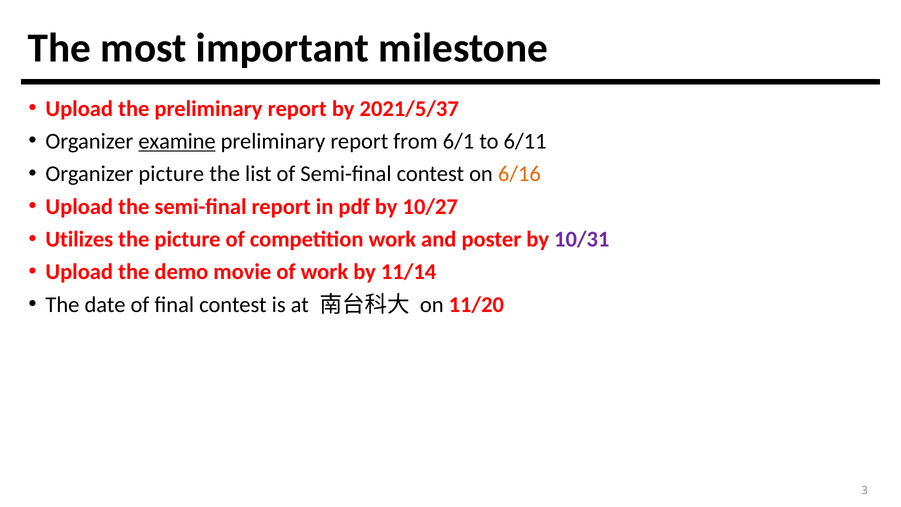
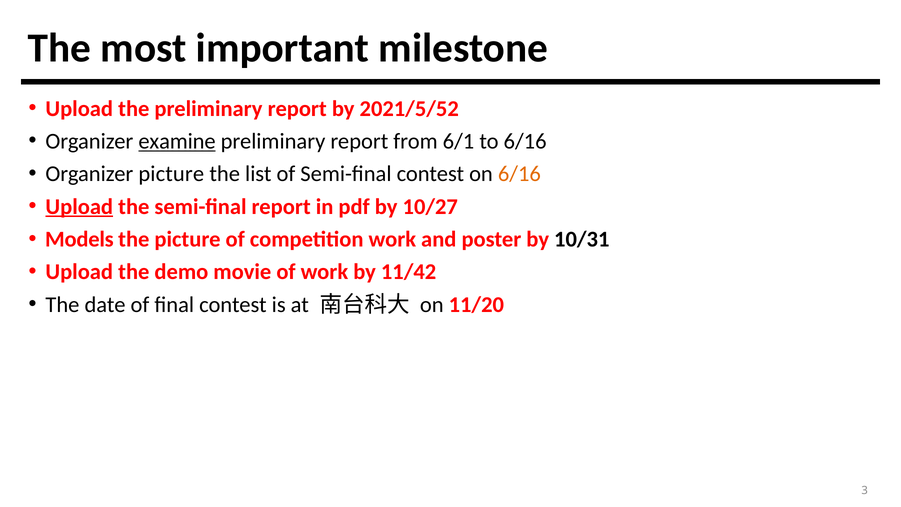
2021/5/37: 2021/5/37 -> 2021/5/52
to 6/11: 6/11 -> 6/16
Upload at (79, 207) underline: none -> present
Utilizes: Utilizes -> Models
10/31 colour: purple -> black
11/14: 11/14 -> 11/42
